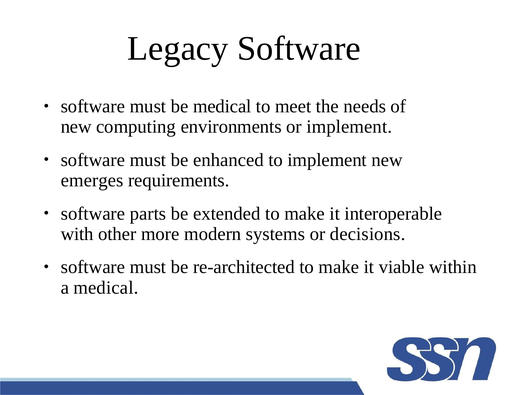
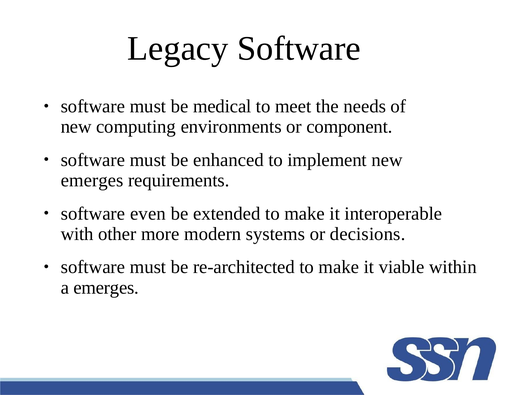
or implement: implement -> component
parts: parts -> even
a medical: medical -> emerges
